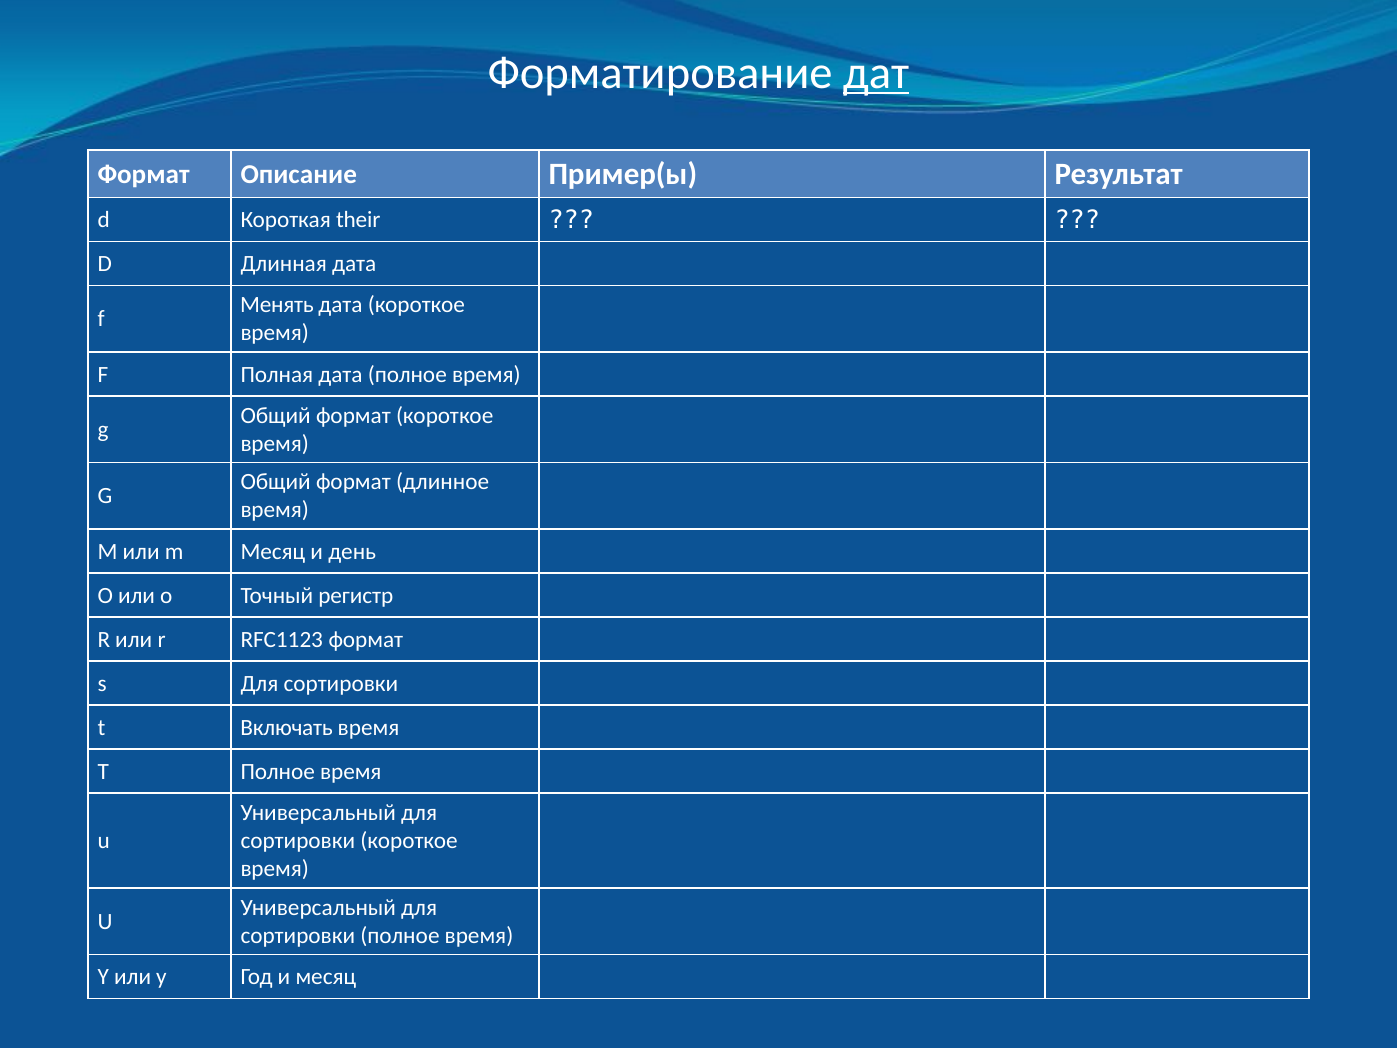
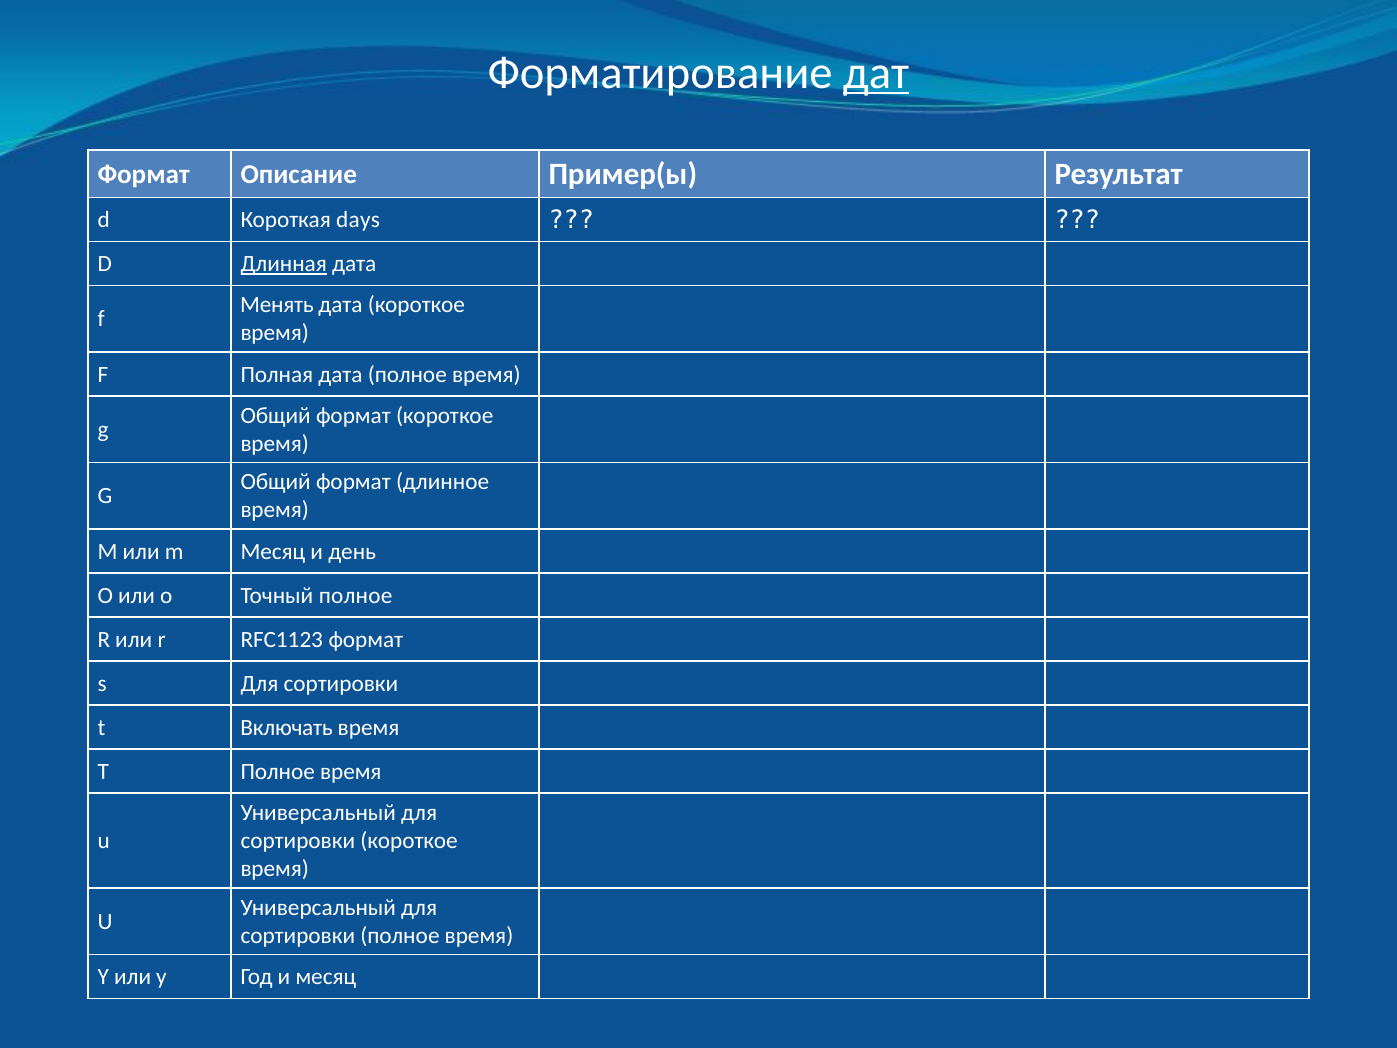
their: their -> days
Длинная underline: none -> present
Точный регистр: регистр -> полное
